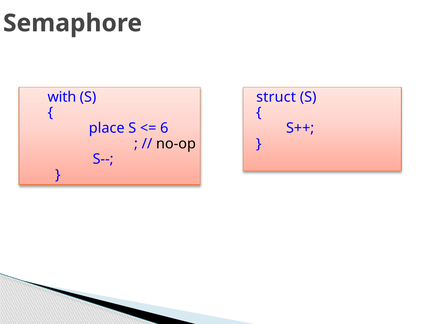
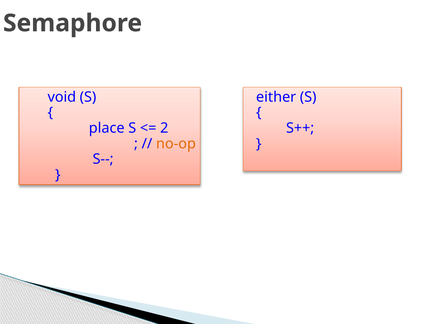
with: with -> void
struct: struct -> either
6: 6 -> 2
no-op colour: black -> orange
